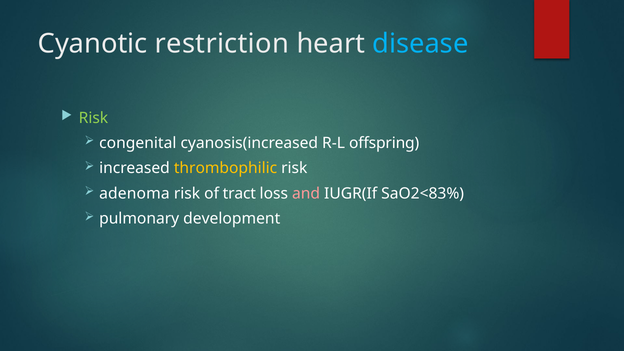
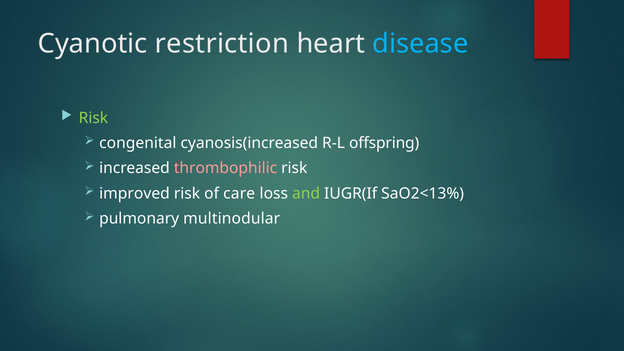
thrombophilic colour: yellow -> pink
adenoma: adenoma -> improved
tract: tract -> care
and colour: pink -> light green
SaO2<83%: SaO2<83% -> SaO2<13%
development: development -> multinodular
